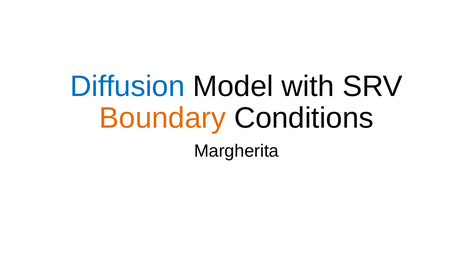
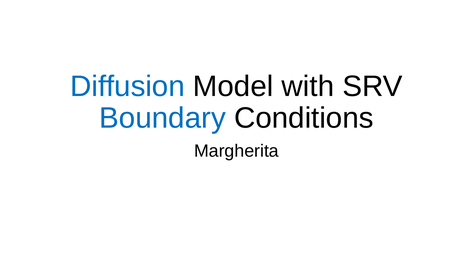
Boundary colour: orange -> blue
